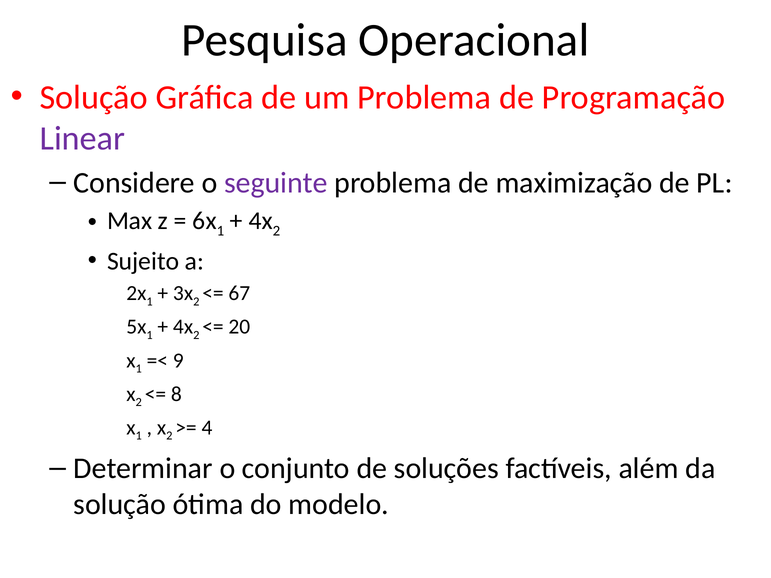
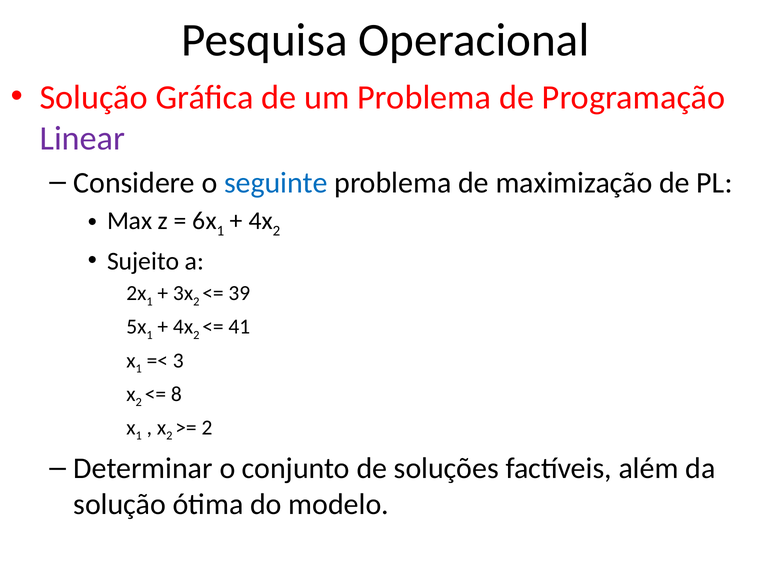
seguinte colour: purple -> blue
67: 67 -> 39
20: 20 -> 41
9: 9 -> 3
4 at (207, 428): 4 -> 2
